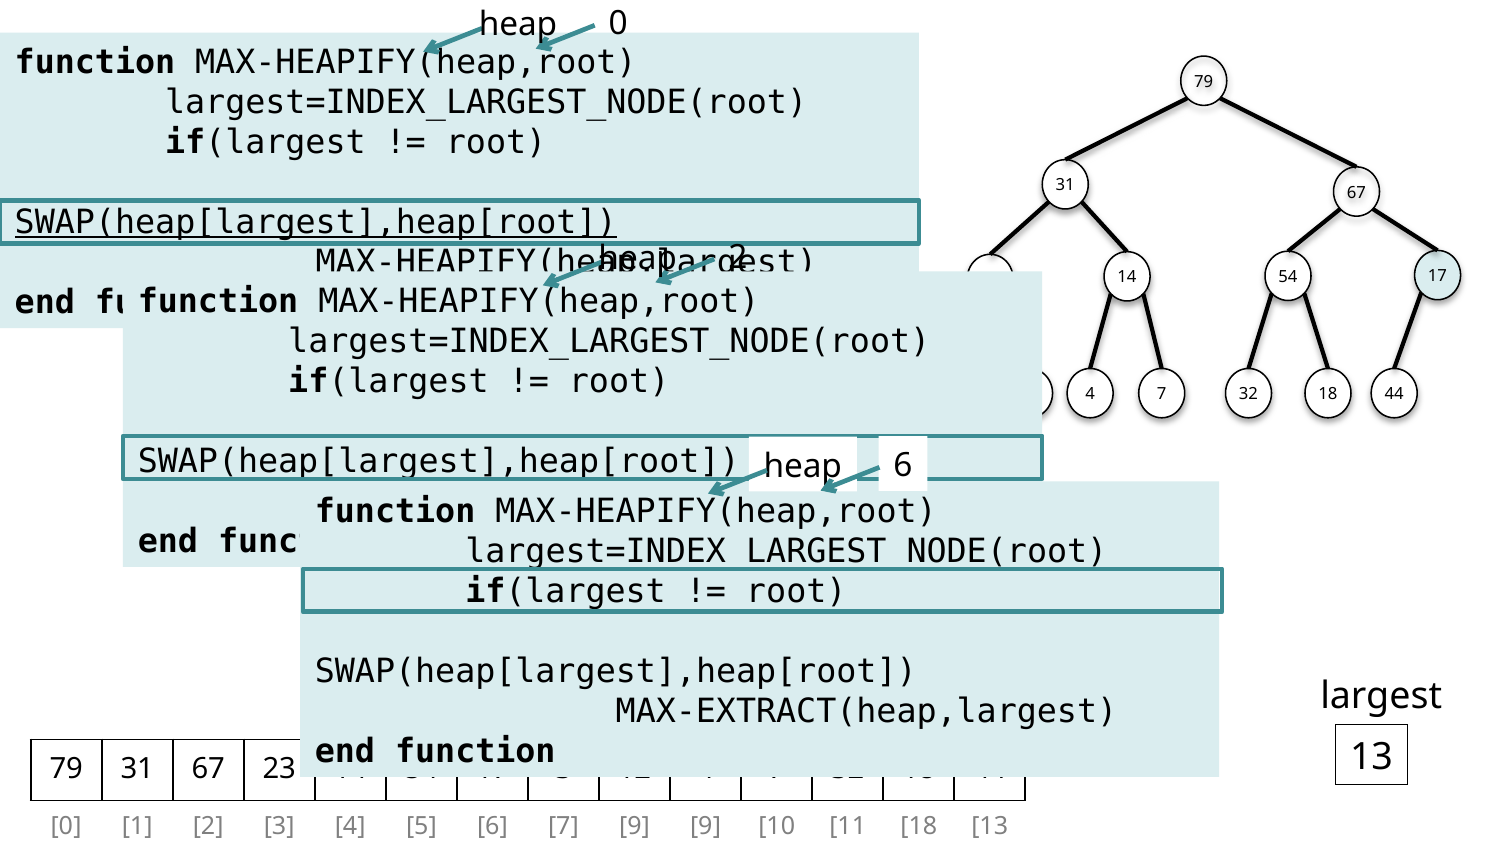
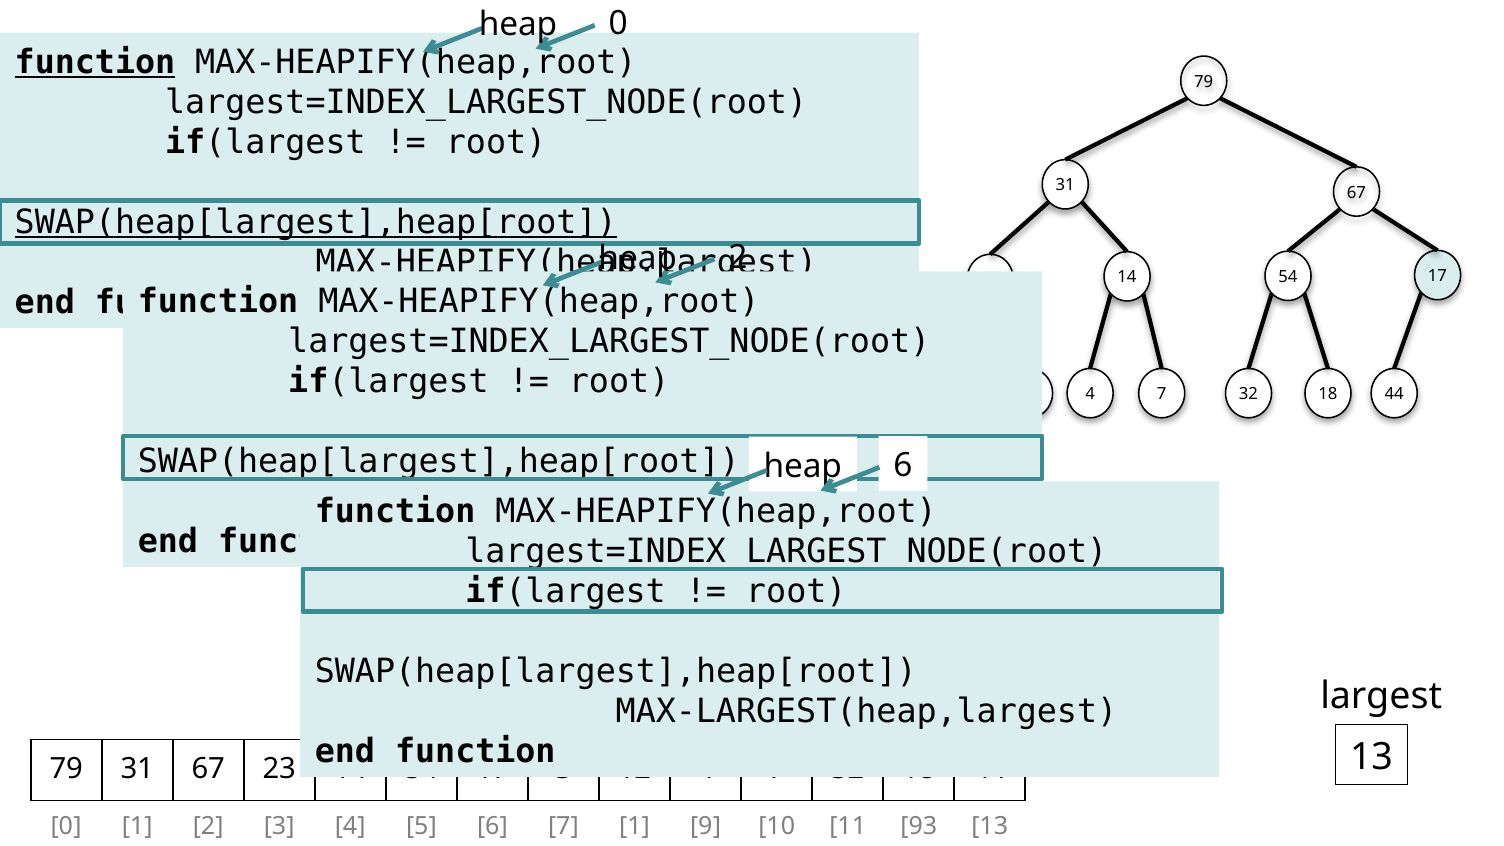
function at (95, 62) underline: none -> present
MAX-EXTRACT(heap,largest: MAX-EXTRACT(heap,largest -> MAX-LARGEST(heap,largest
7 9: 9 -> 1
18 at (919, 827): 18 -> 93
